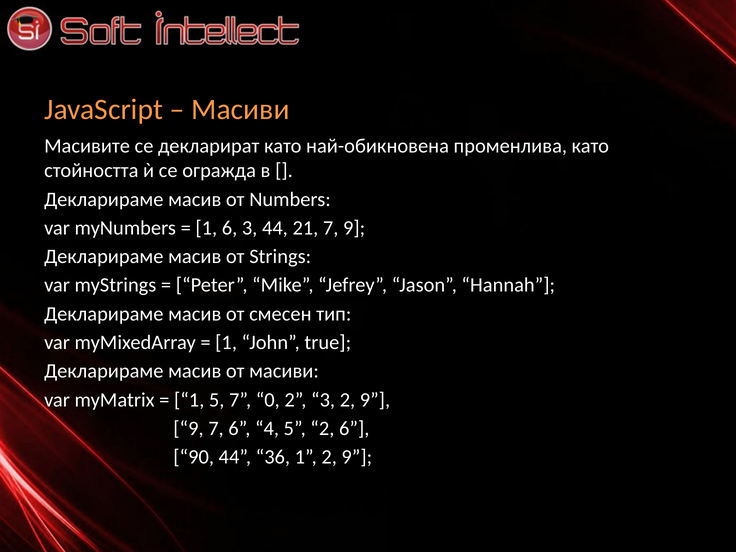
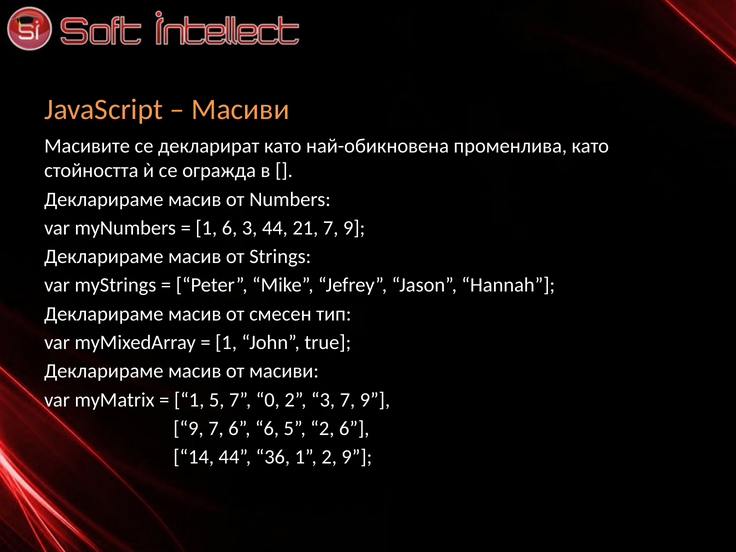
3 2: 2 -> 7
6 4: 4 -> 6
90: 90 -> 14
